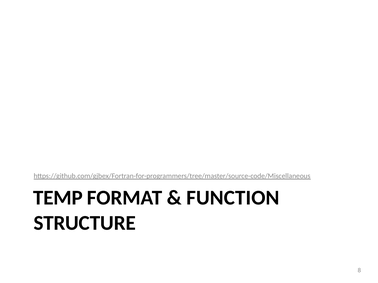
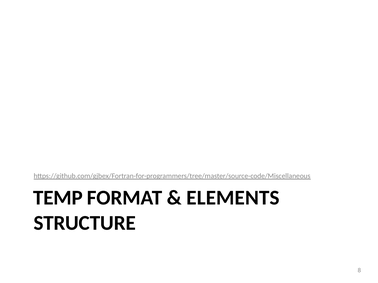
FUNCTION: FUNCTION -> ELEMENTS
